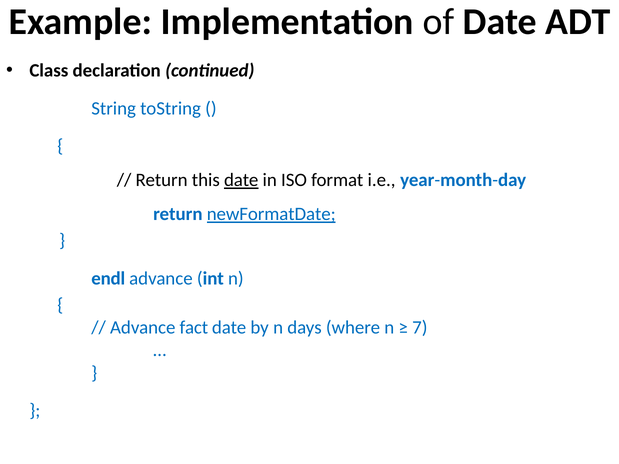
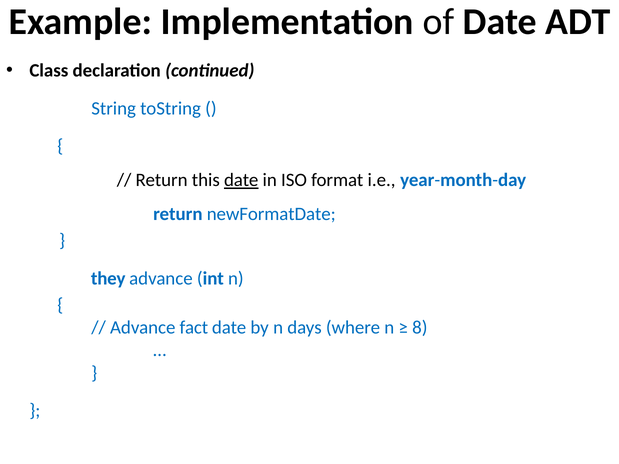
newFormatDate underline: present -> none
endl: endl -> they
7: 7 -> 8
